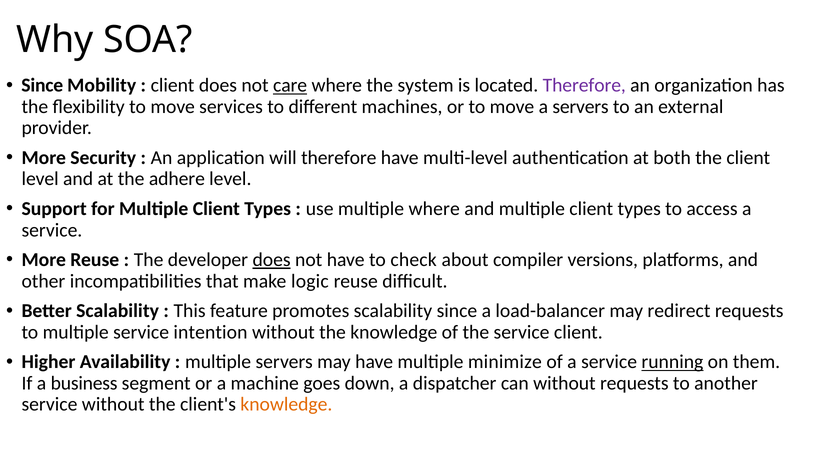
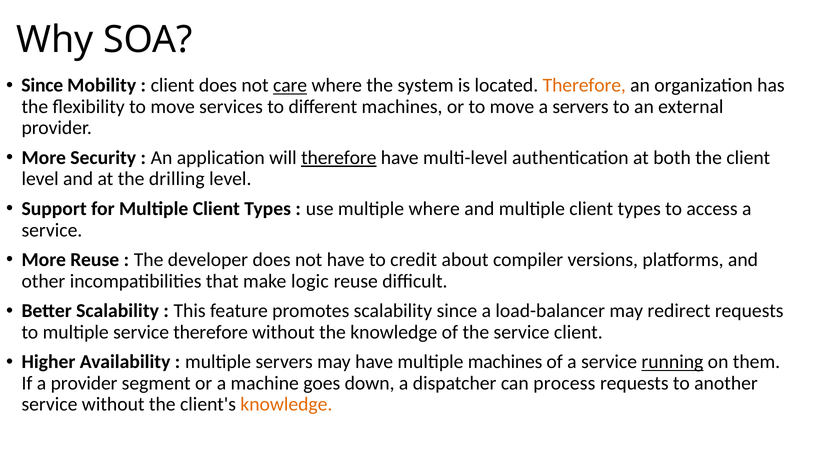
Therefore at (584, 85) colour: purple -> orange
therefore at (339, 157) underline: none -> present
adhere: adhere -> drilling
does at (272, 259) underline: present -> none
check: check -> credit
service intention: intention -> therefore
multiple minimize: minimize -> machines
a business: business -> provider
can without: without -> process
